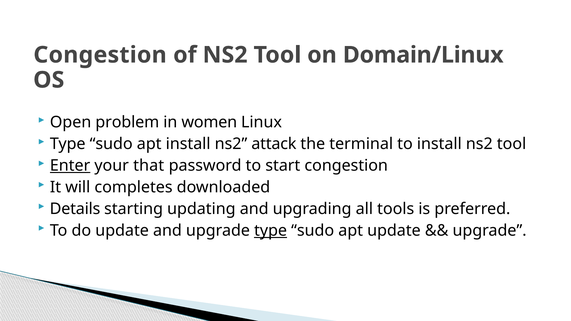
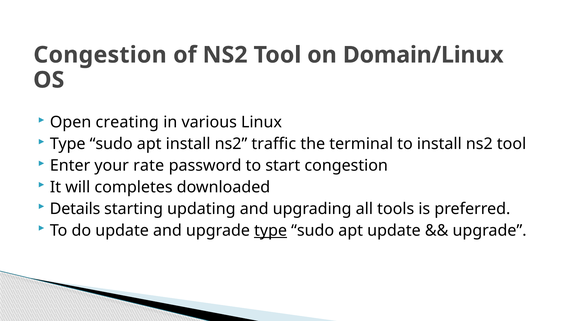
problem: problem -> creating
women: women -> various
attack: attack -> traffic
Enter underline: present -> none
that: that -> rate
